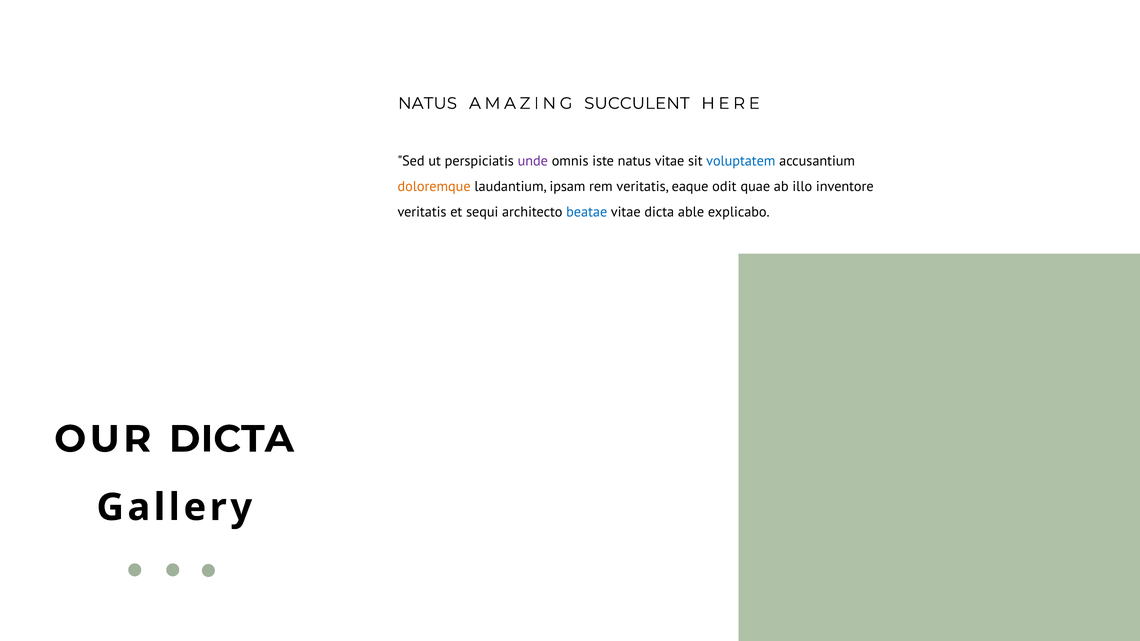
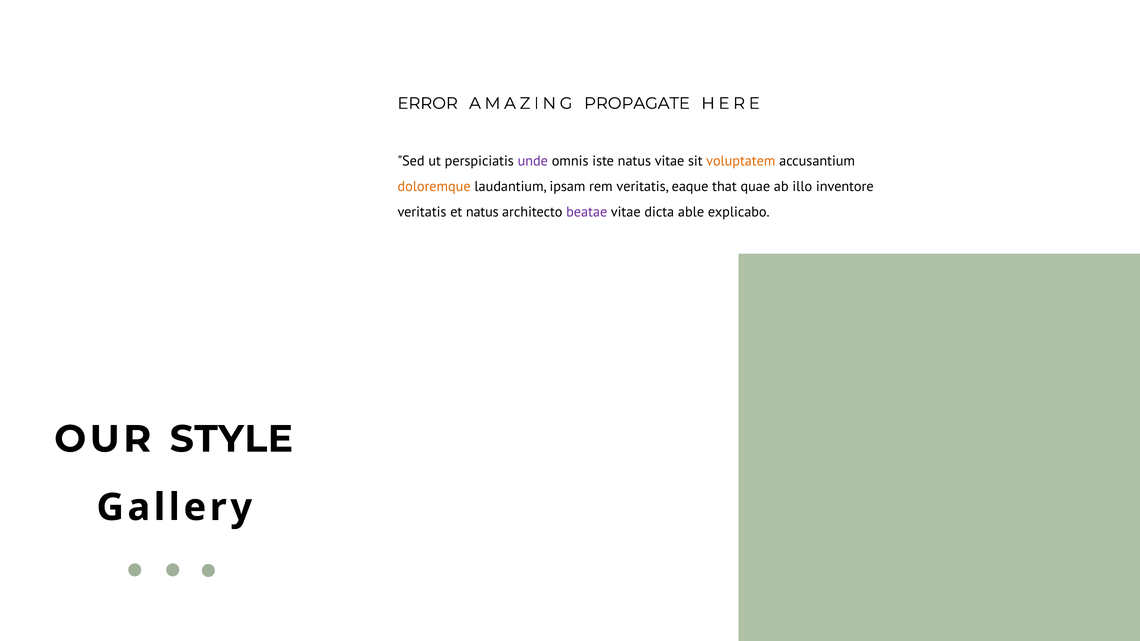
NATUS at (428, 103): NATUS -> ERROR
SUCCULENT: SUCCULENT -> PROPAGATE
voluptatem colour: blue -> orange
odit: odit -> that
et sequi: sequi -> natus
beatae colour: blue -> purple
OUR DICTA: DICTA -> STYLE
